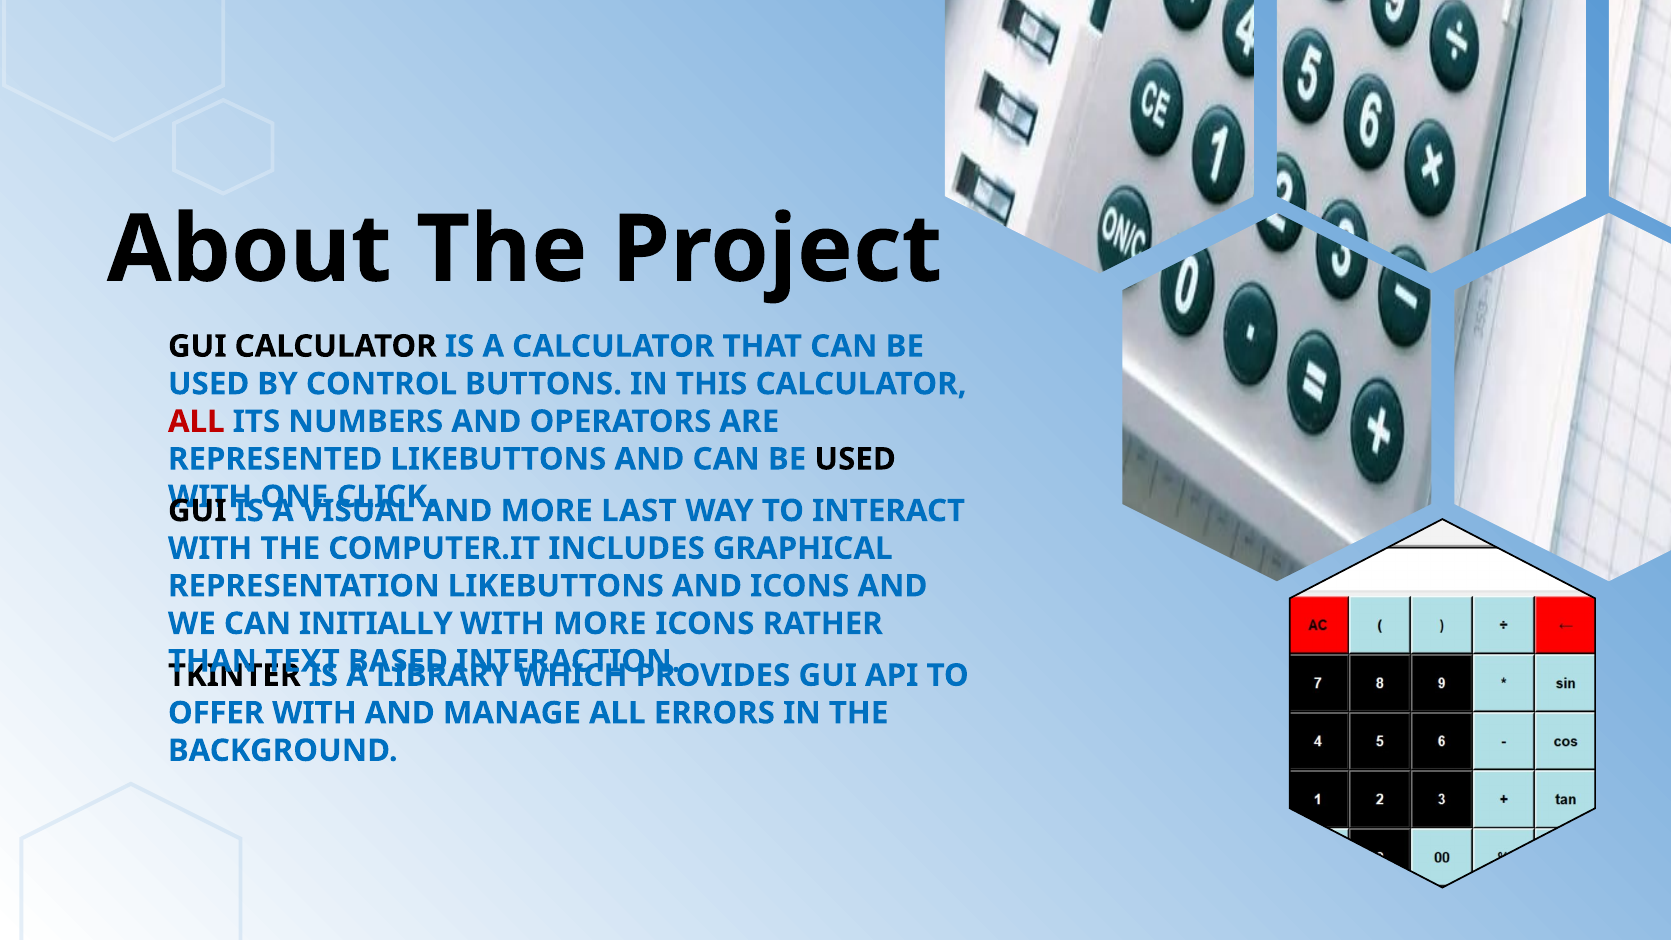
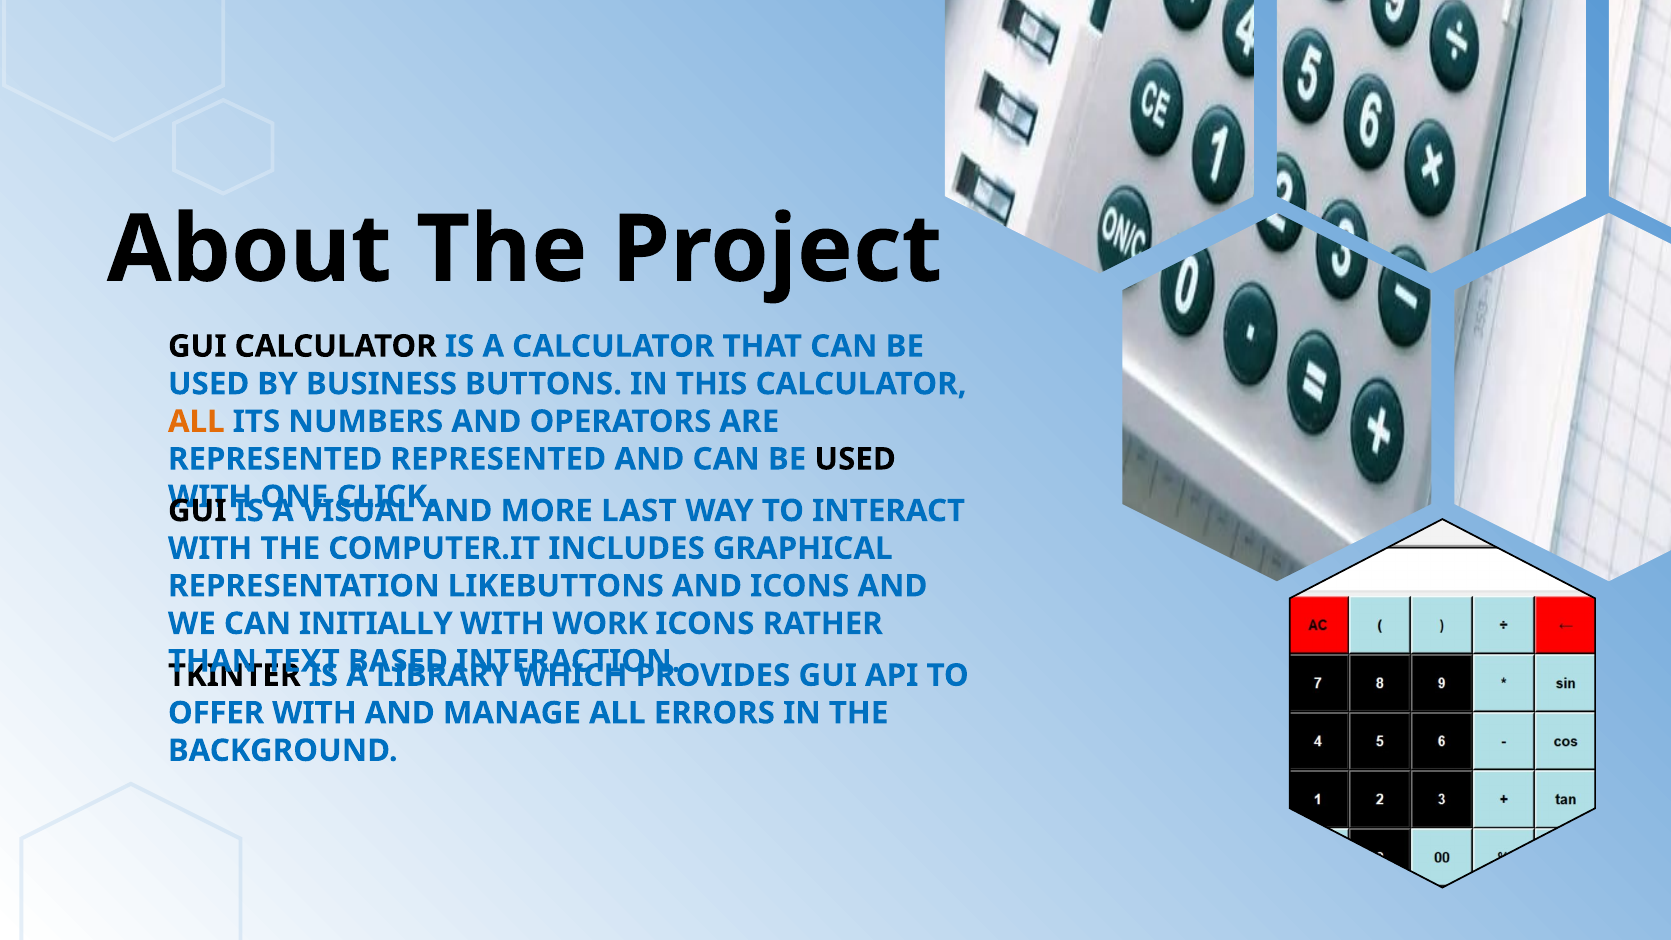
CONTROL: CONTROL -> BUSINESS
ALL at (196, 422) colour: red -> orange
REPRESENTED LIKEBUTTONS: LIKEBUTTONS -> REPRESENTED
WITH MORE: MORE -> WORK
